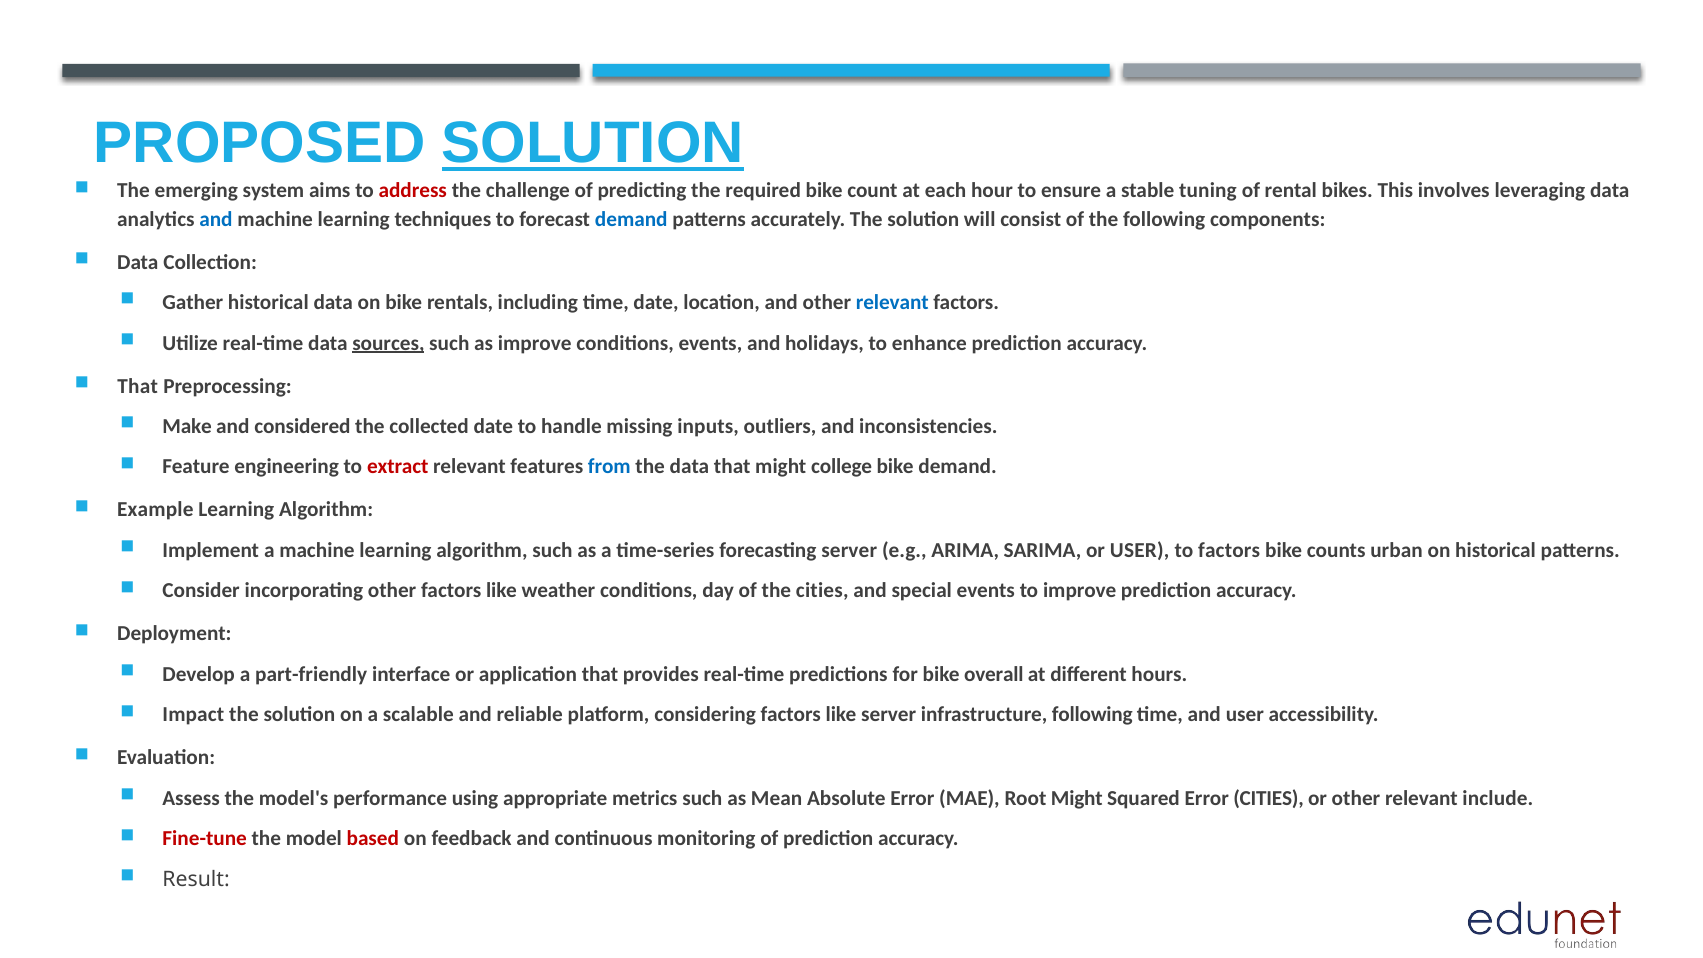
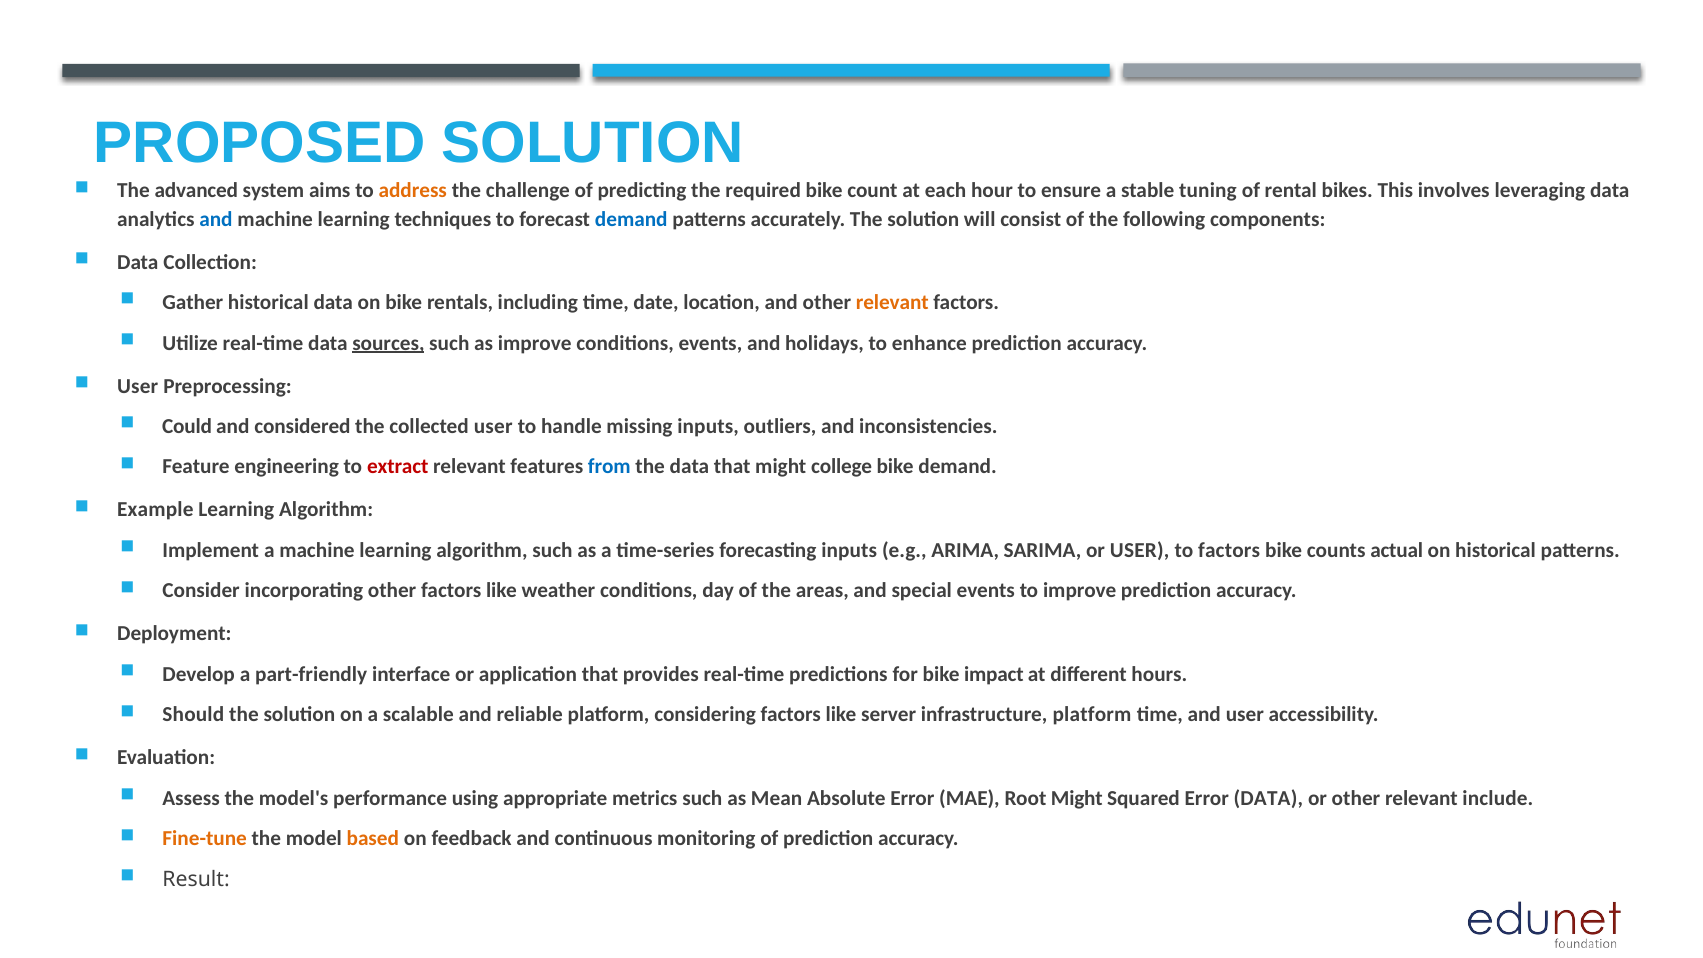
SOLUTION at (593, 144) underline: present -> none
emerging: emerging -> advanced
address colour: red -> orange
relevant at (892, 302) colour: blue -> orange
That at (138, 386): That -> User
Make: Make -> Could
collected date: date -> user
forecasting server: server -> inputs
urban: urban -> actual
the cities: cities -> areas
overall: overall -> impact
Impact: Impact -> Should
infrastructure following: following -> platform
Error CITIES: CITIES -> DATA
Fine-tune colour: red -> orange
based colour: red -> orange
